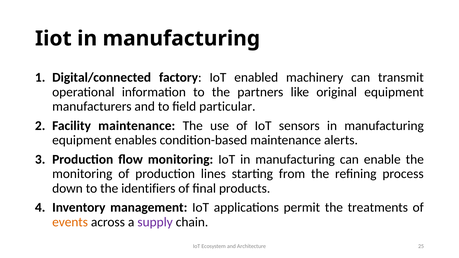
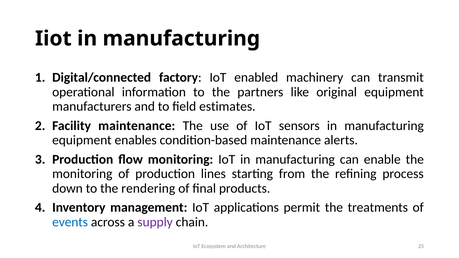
particular: particular -> estimates
identifiers: identifiers -> rendering
events colour: orange -> blue
